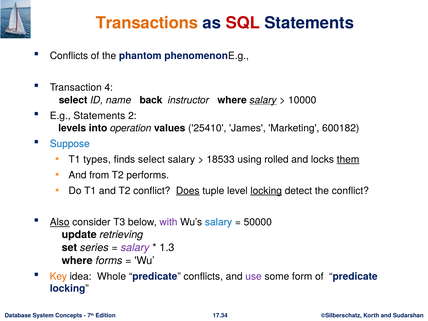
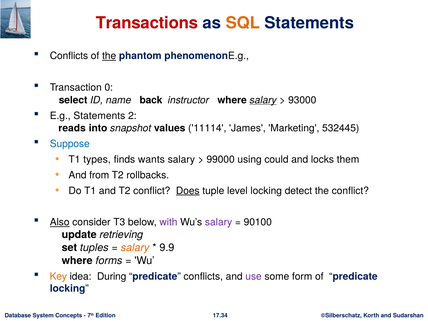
Transactions colour: orange -> red
SQL colour: red -> orange
the at (109, 56) underline: none -> present
4: 4 -> 0
10000: 10000 -> 93000
levels: levels -> reads
operation: operation -> snapshot
25410: 25410 -> 11114
600182: 600182 -> 532445
finds select: select -> wants
18533: 18533 -> 99000
rolled: rolled -> could
them underline: present -> none
performs: performs -> rollbacks
locking at (266, 191) underline: present -> none
salary at (219, 222) colour: blue -> purple
50000: 50000 -> 90100
series: series -> tuples
salary at (135, 248) colour: purple -> orange
1.3: 1.3 -> 9.9
Whole: Whole -> During
